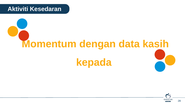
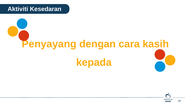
Momentum: Momentum -> Penyayang
data: data -> cara
